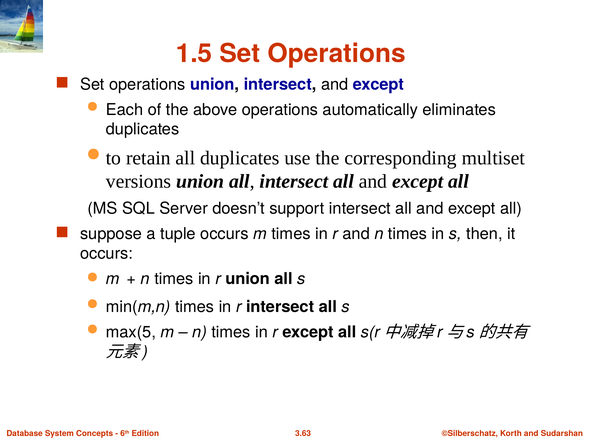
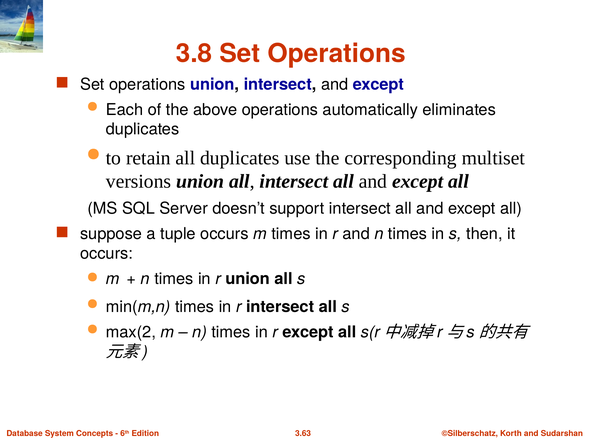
1.5: 1.5 -> 3.8
max(5: max(5 -> max(2
